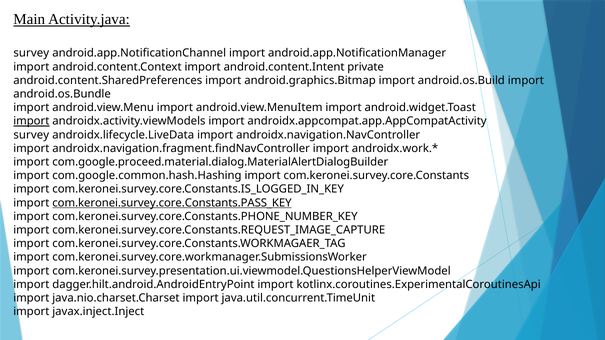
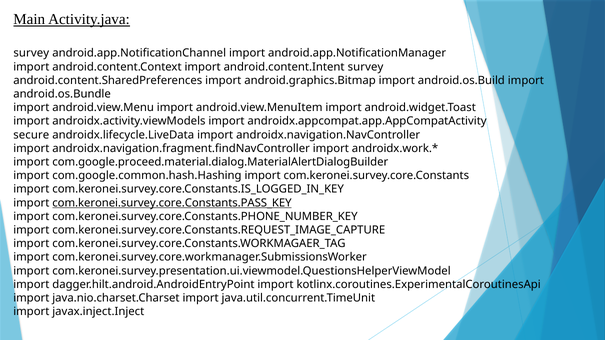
android.content.Intent private: private -> survey
import at (31, 121) underline: present -> none
survey at (31, 135): survey -> secure
